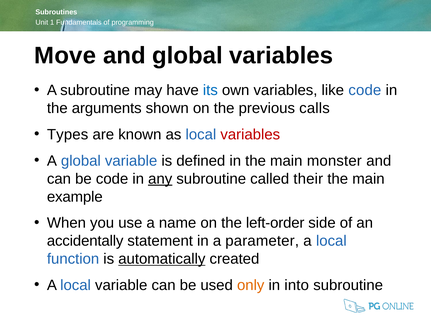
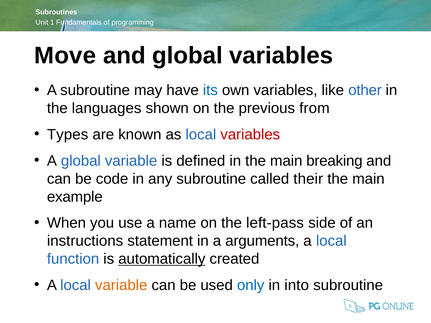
like code: code -> other
arguments: arguments -> languages
calls: calls -> from
monster: monster -> breaking
any underline: present -> none
left-order: left-order -> left-pass
accidentally: accidentally -> instructions
parameter: parameter -> arguments
variable at (121, 285) colour: black -> orange
only colour: orange -> blue
